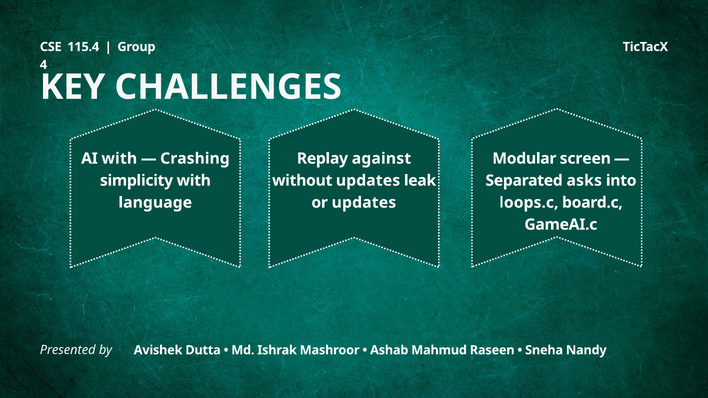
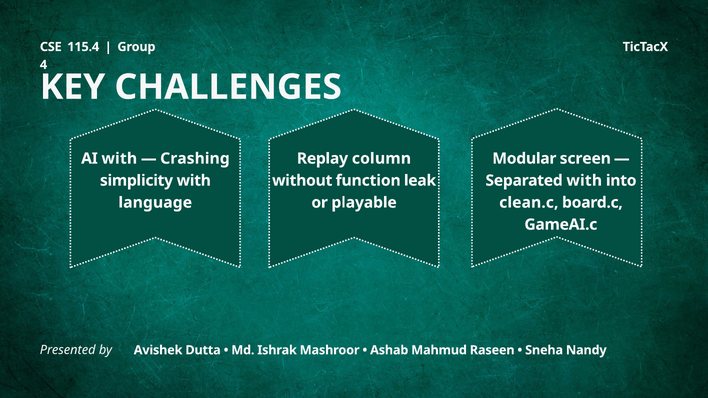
against: against -> column
without updates: updates -> function
Separated asks: asks -> with
or updates: updates -> playable
loops.c: loops.c -> clean.c
